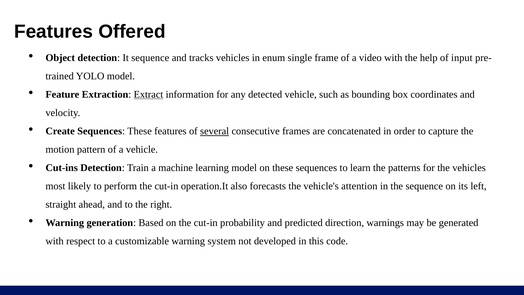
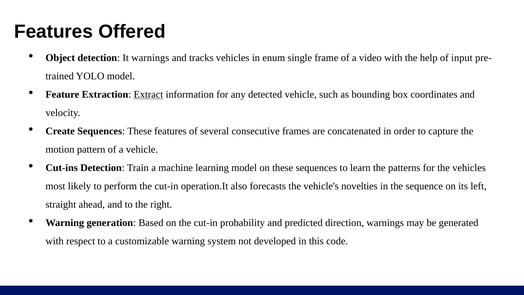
It sequence: sequence -> warnings
several underline: present -> none
attention: attention -> novelties
